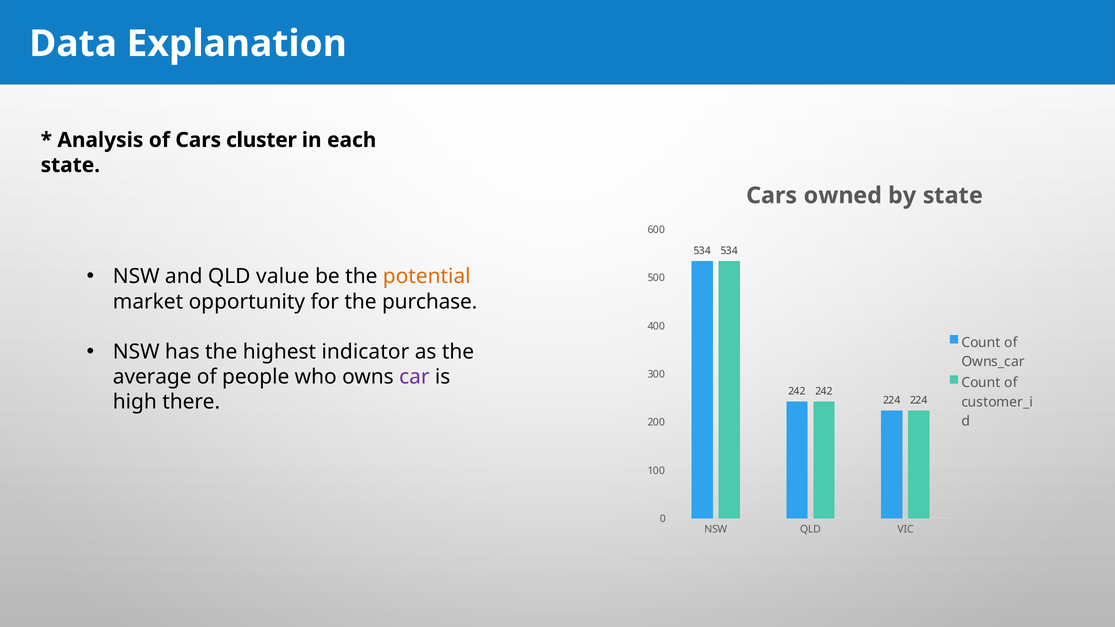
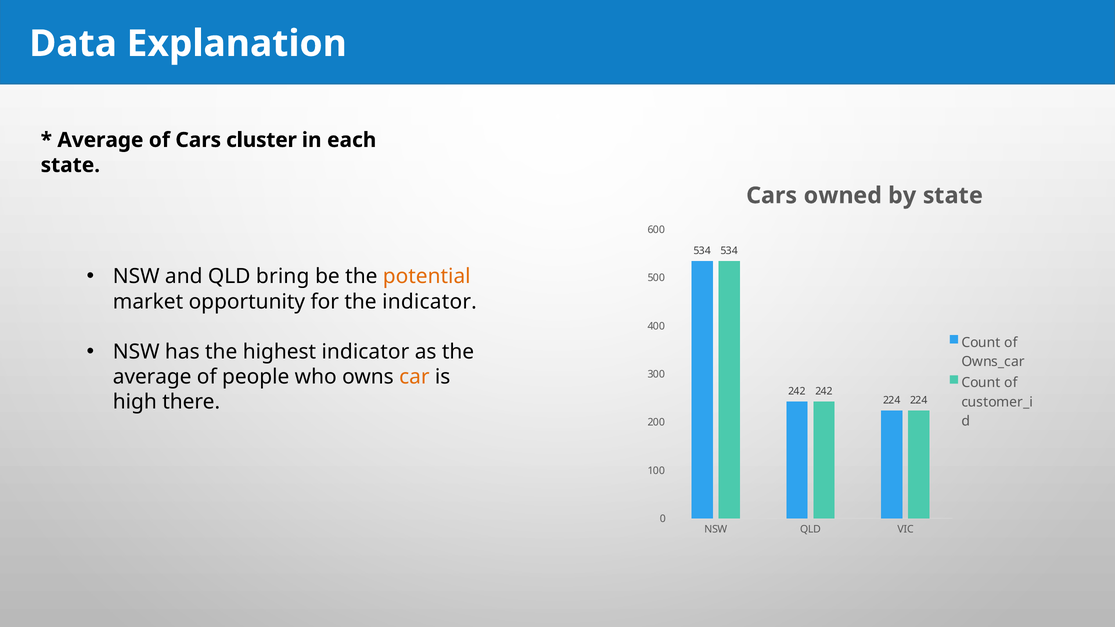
Analysis at (100, 140): Analysis -> Average
value: value -> bring
the purchase: purchase -> indicator
car colour: purple -> orange
